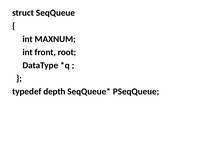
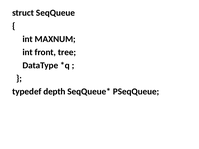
root: root -> tree
